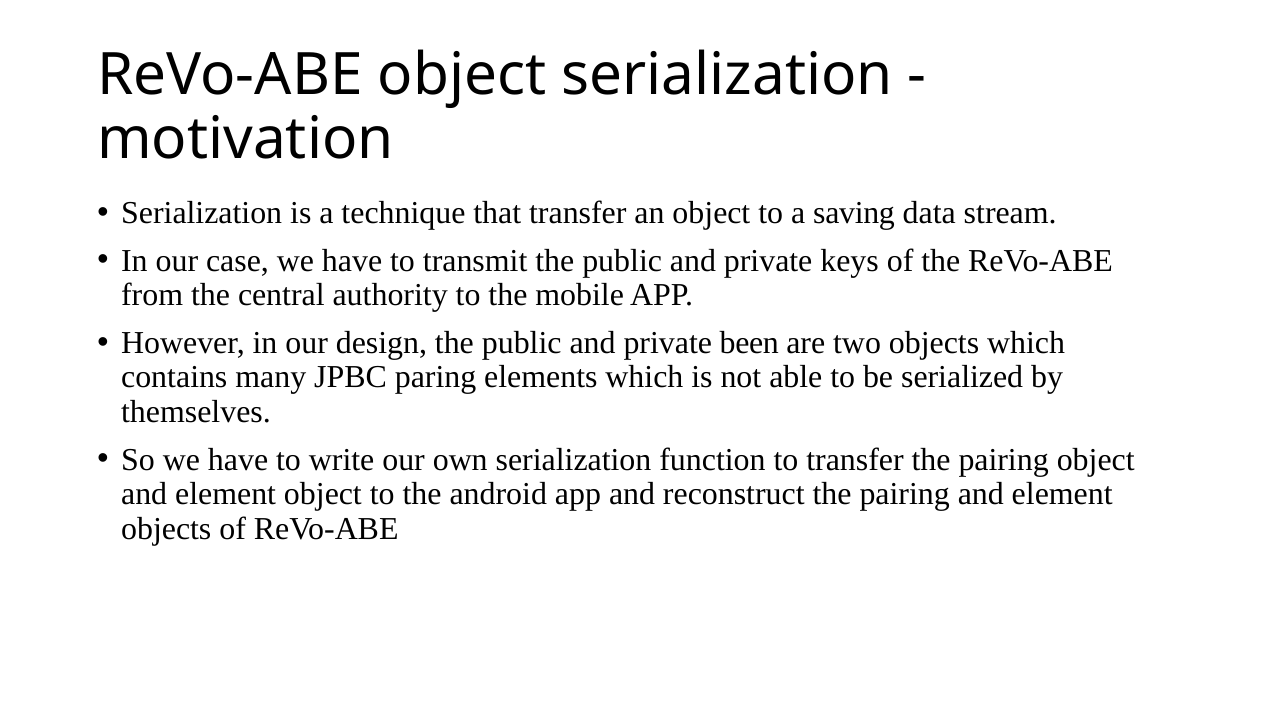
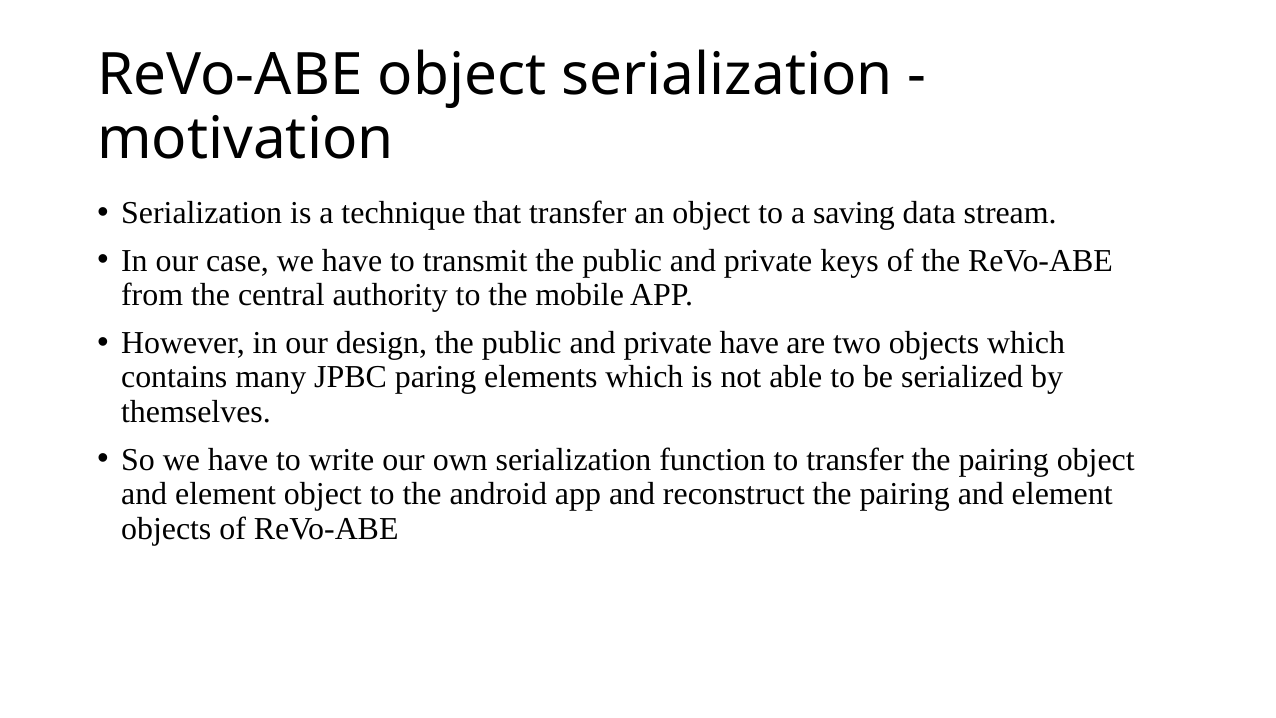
private been: been -> have
